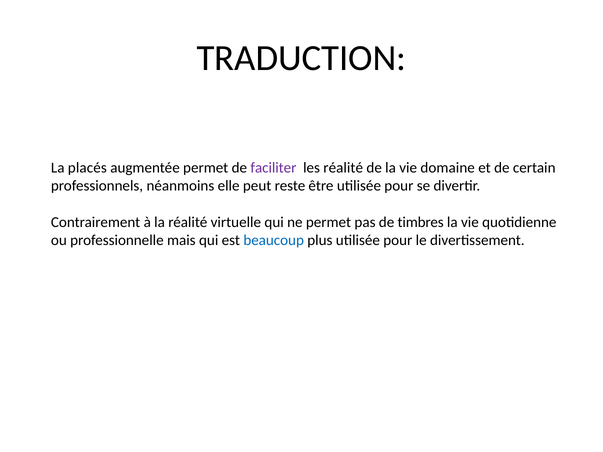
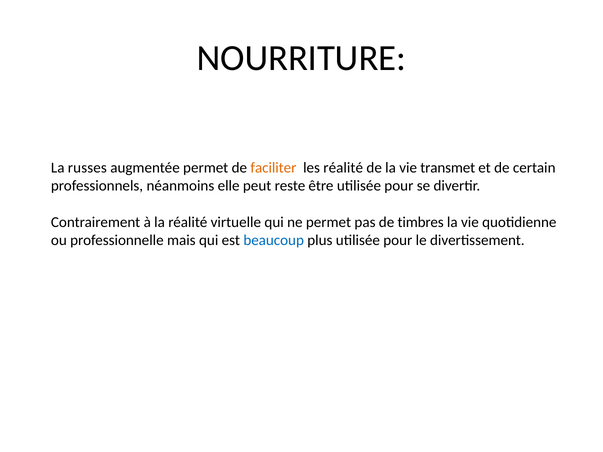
TRADUCTION: TRADUCTION -> NOURRITURE
placés: placés -> russes
faciliter colour: purple -> orange
domaine: domaine -> transmet
